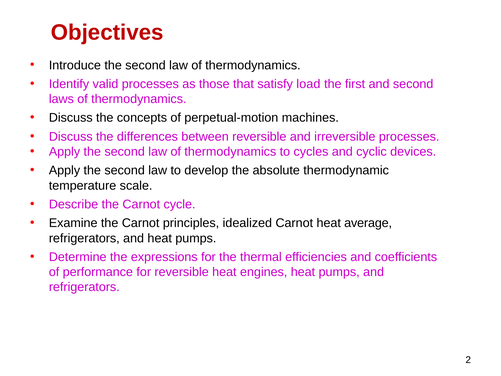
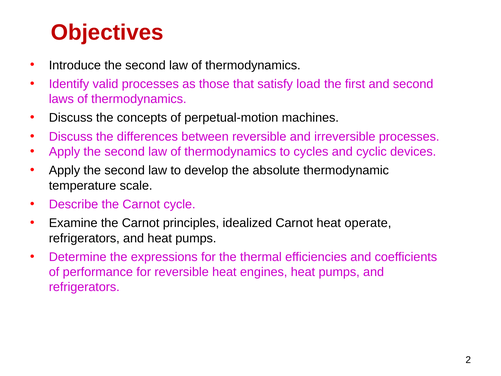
average: average -> operate
